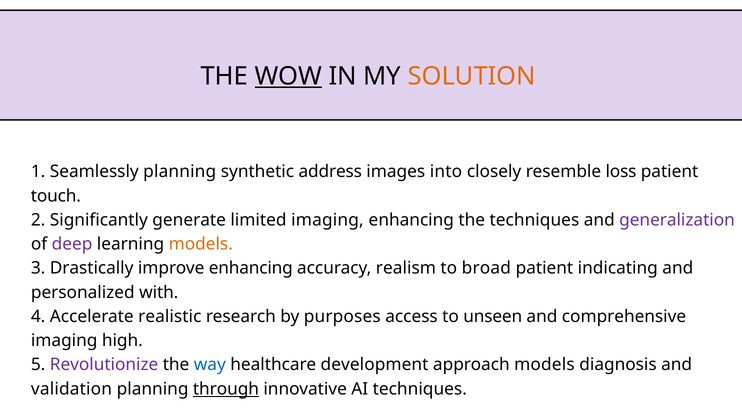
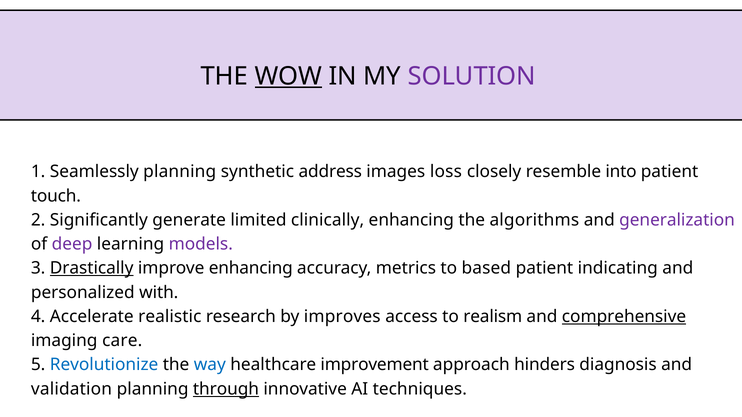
SOLUTION colour: orange -> purple
into: into -> loss
loss: loss -> into
limited imaging: imaging -> clinically
the techniques: techniques -> algorithms
models at (201, 244) colour: orange -> purple
Drastically underline: none -> present
realism: realism -> metrics
broad: broad -> based
purposes: purposes -> improves
unseen: unseen -> realism
comprehensive underline: none -> present
high: high -> care
Revolutionize colour: purple -> blue
development: development -> improvement
approach models: models -> hinders
